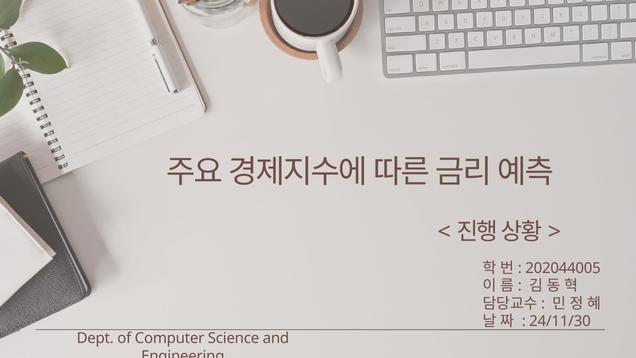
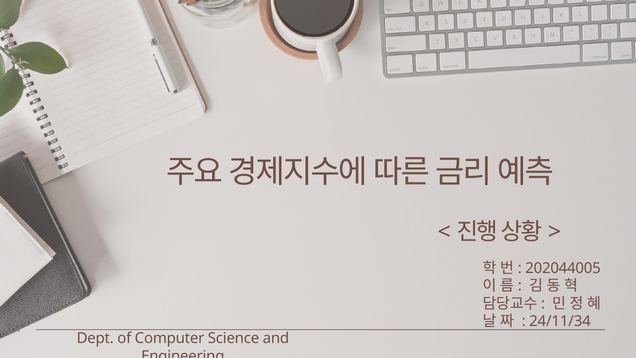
24/11/30: 24/11/30 -> 24/11/34
